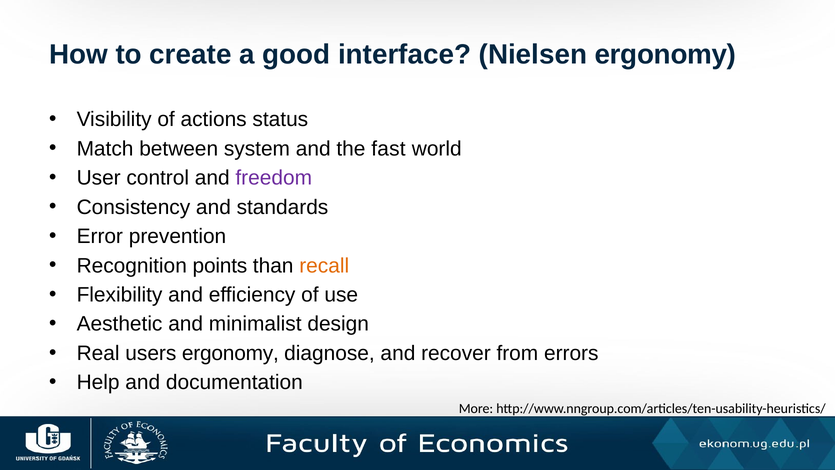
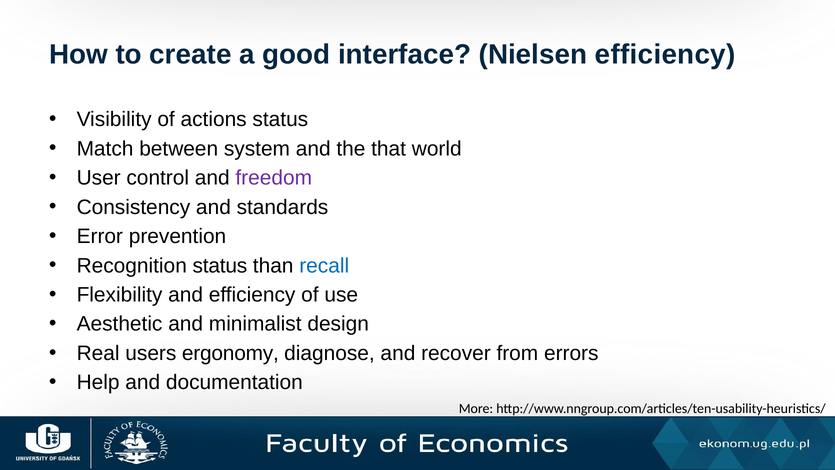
Nielsen ergonomy: ergonomy -> efficiency
fast: fast -> that
Recognition points: points -> status
recall colour: orange -> blue
